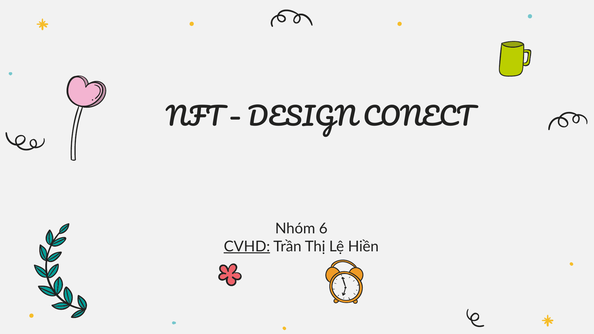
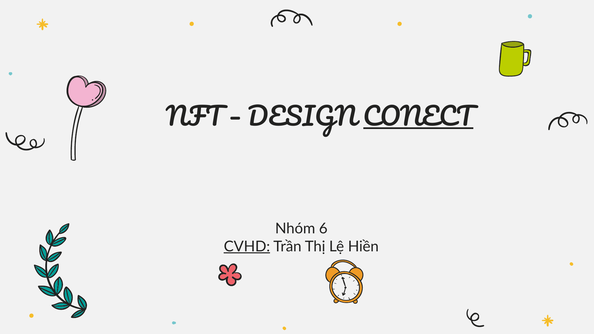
CONECT underline: none -> present
